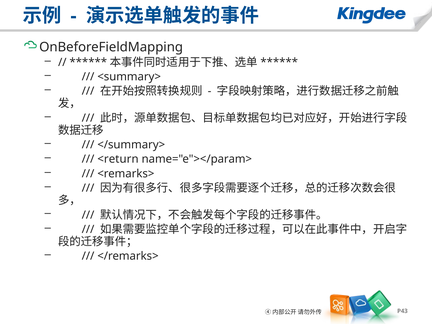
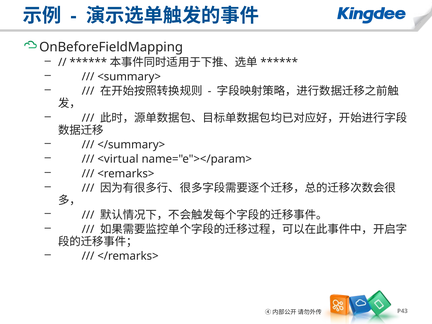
<return: <return -> <virtual
